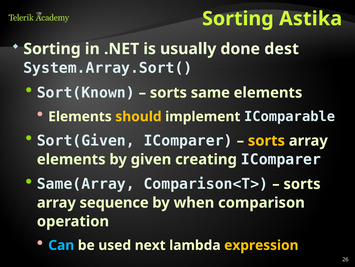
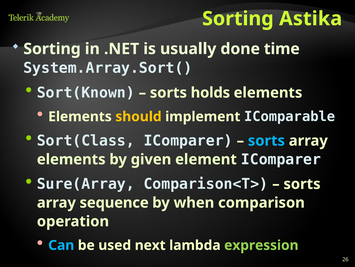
dest: dest -> time
same: same -> holds
Sort(Given: Sort(Given -> Sort(Class
sorts at (266, 140) colour: yellow -> light blue
creating: creating -> element
Same(Array: Same(Array -> Sure(Array
expression colour: yellow -> light green
